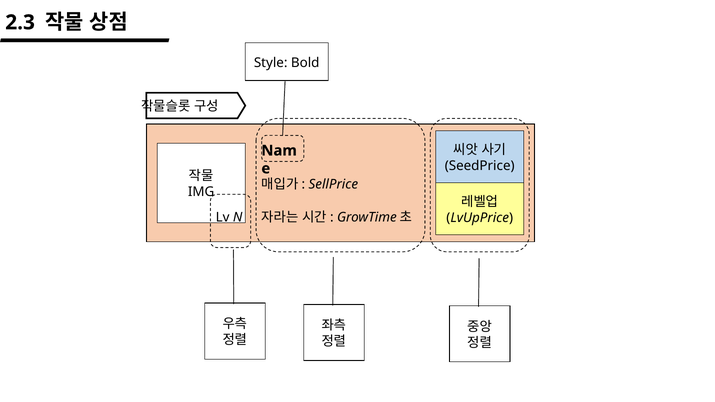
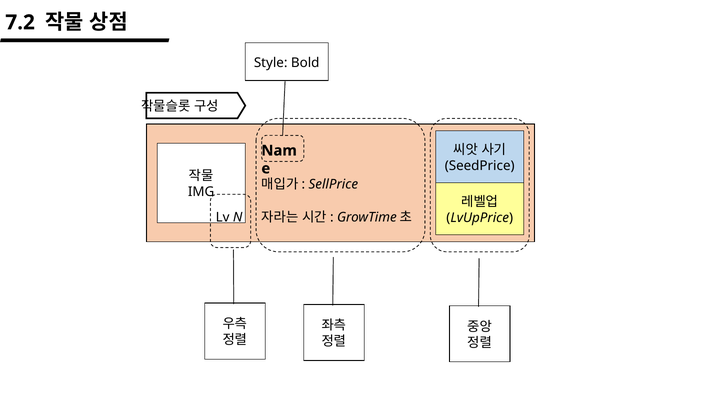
2.3: 2.3 -> 7.2
